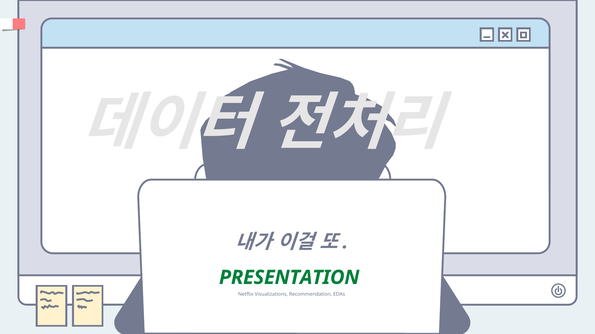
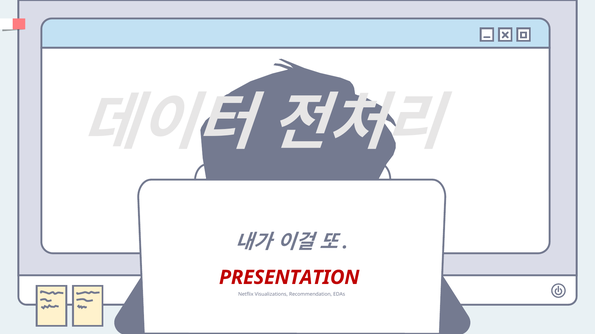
PRESENTATION colour: green -> red
